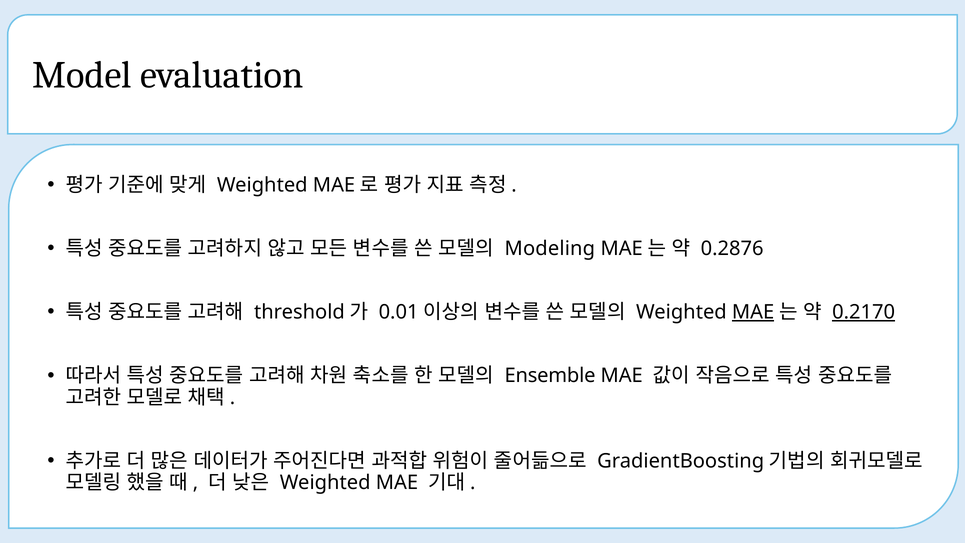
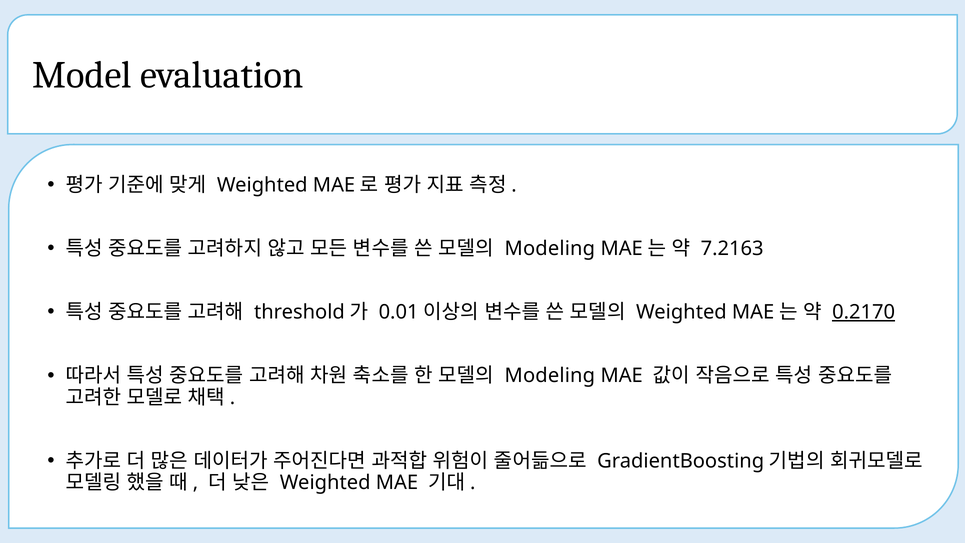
0.2876: 0.2876 -> 7.2163
MAE at (753, 312) underline: present -> none
Ensemble at (550, 376): Ensemble -> Modeling
